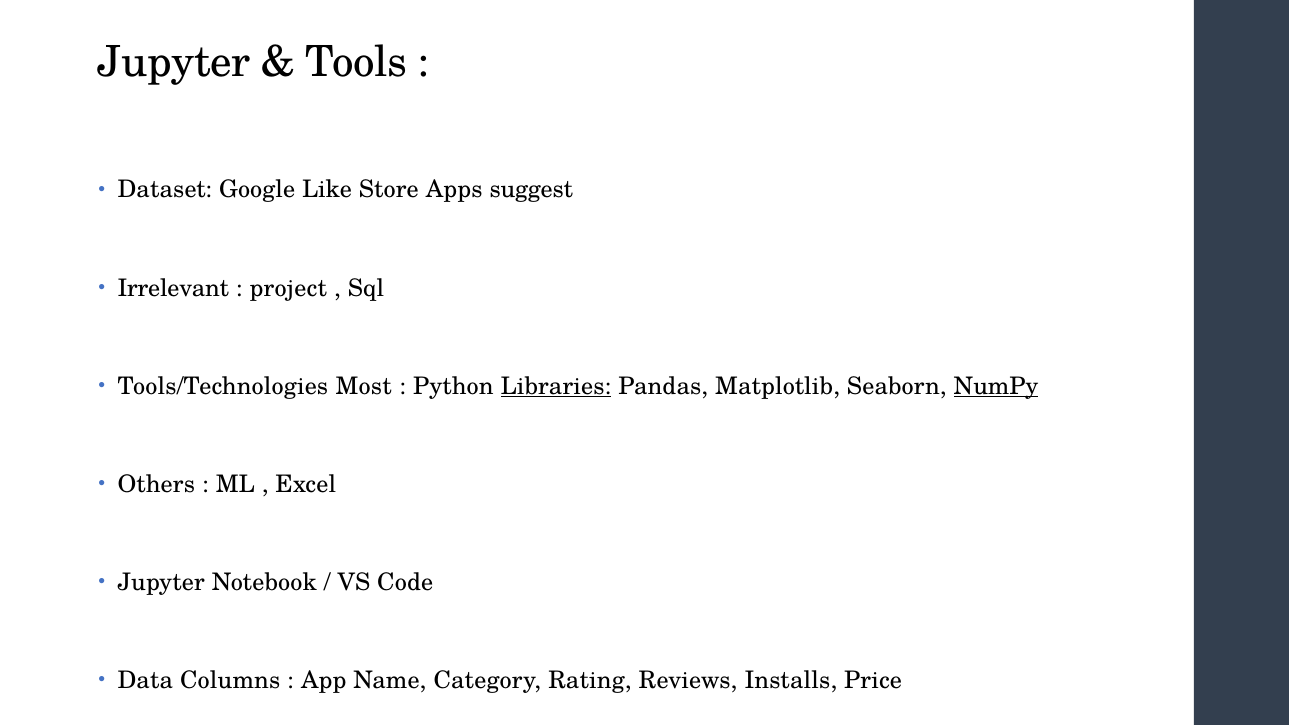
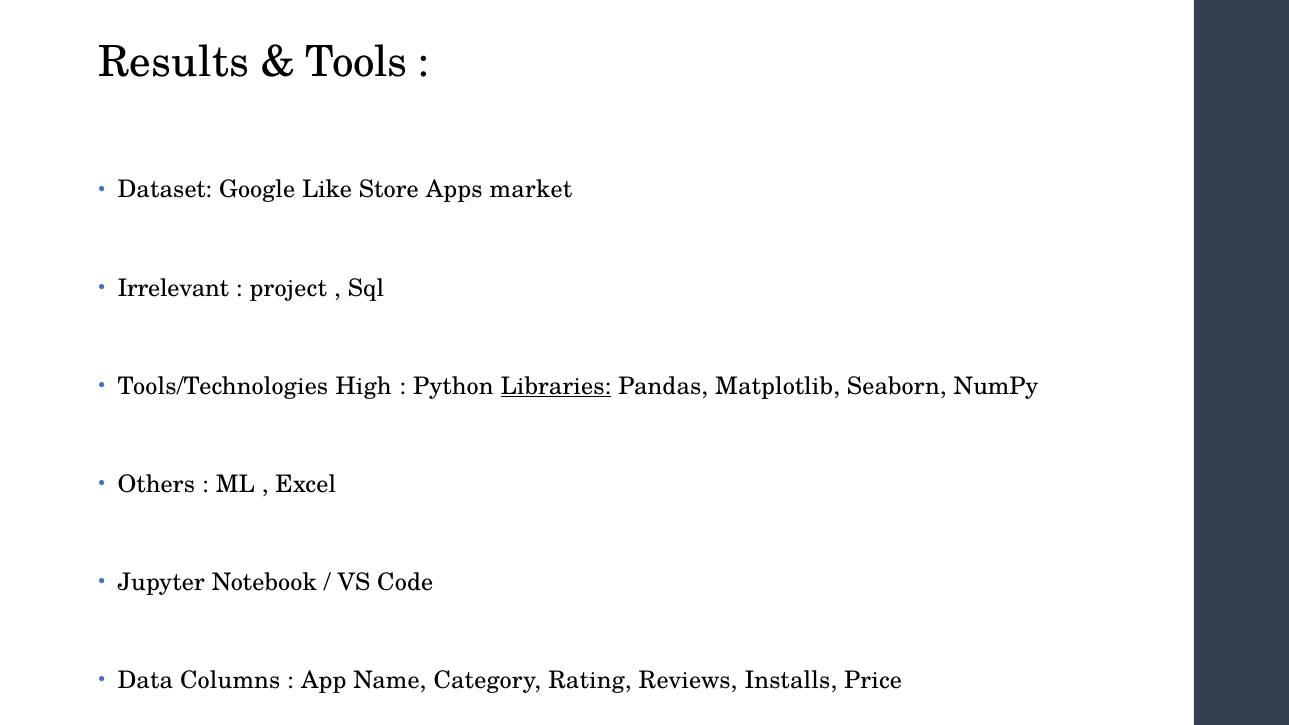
Jupyter at (174, 62): Jupyter -> Results
suggest: suggest -> market
Most: Most -> High
NumPy underline: present -> none
